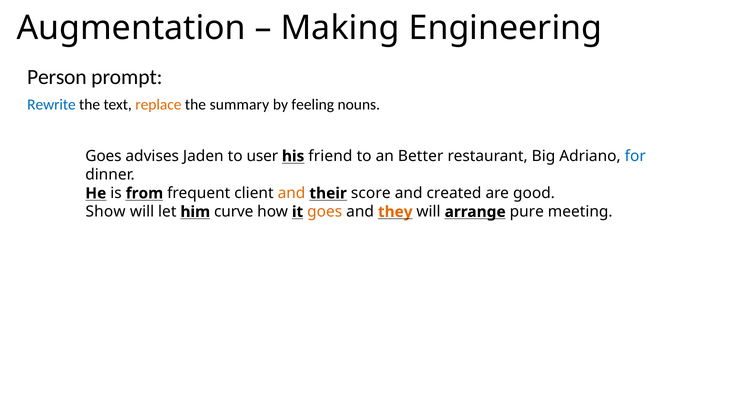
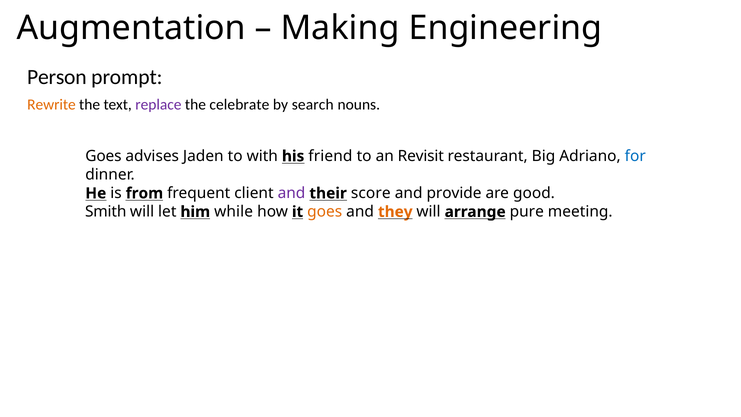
Rewrite colour: blue -> orange
replace colour: orange -> purple
summary: summary -> celebrate
feeling: feeling -> search
user: user -> with
Better: Better -> Revisit
and at (292, 193) colour: orange -> purple
created: created -> provide
Show: Show -> Smith
curve: curve -> while
